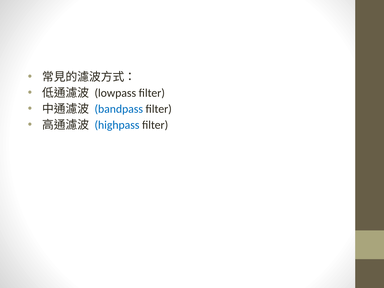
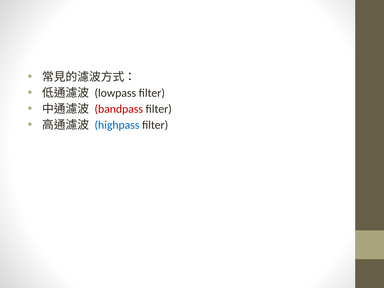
bandpass colour: blue -> red
